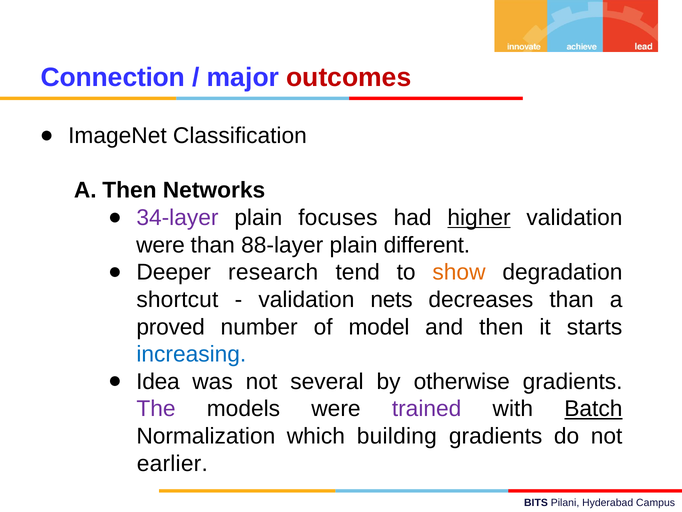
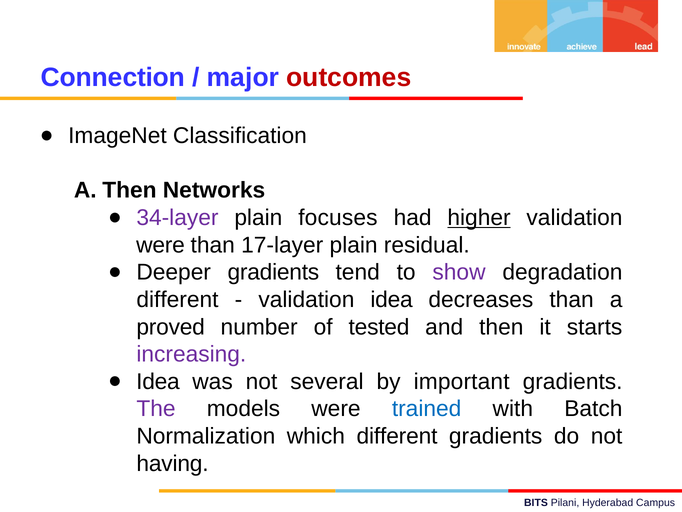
88-layer: 88-layer -> 17-layer
different: different -> residual
Deeper research: research -> gradients
show colour: orange -> purple
shortcut at (177, 299): shortcut -> different
validation nets: nets -> idea
model: model -> tested
increasing colour: blue -> purple
otherwise: otherwise -> important
trained colour: purple -> blue
Batch underline: present -> none
which building: building -> different
earlier: earlier -> having
